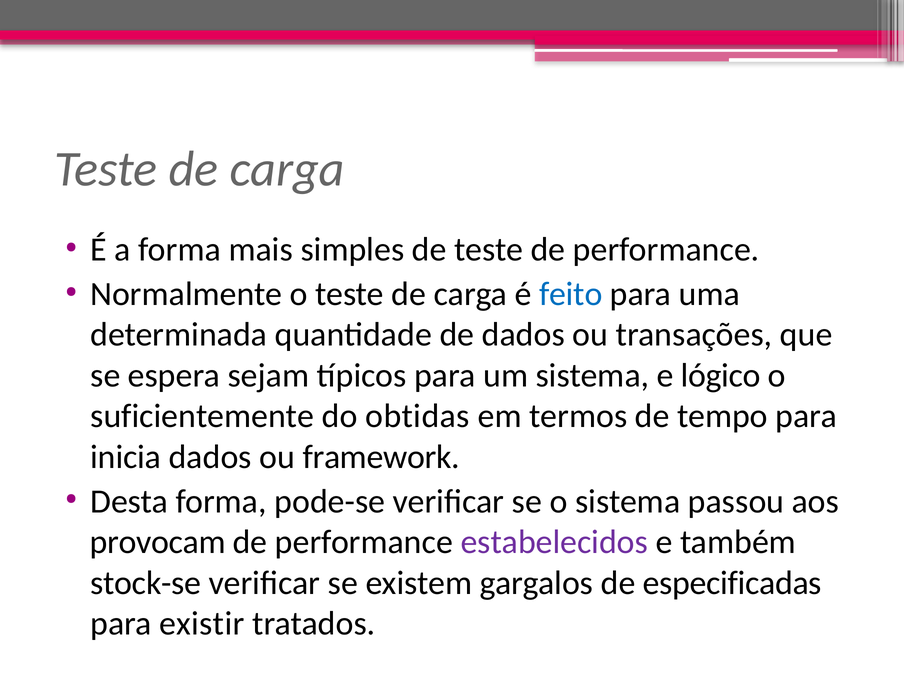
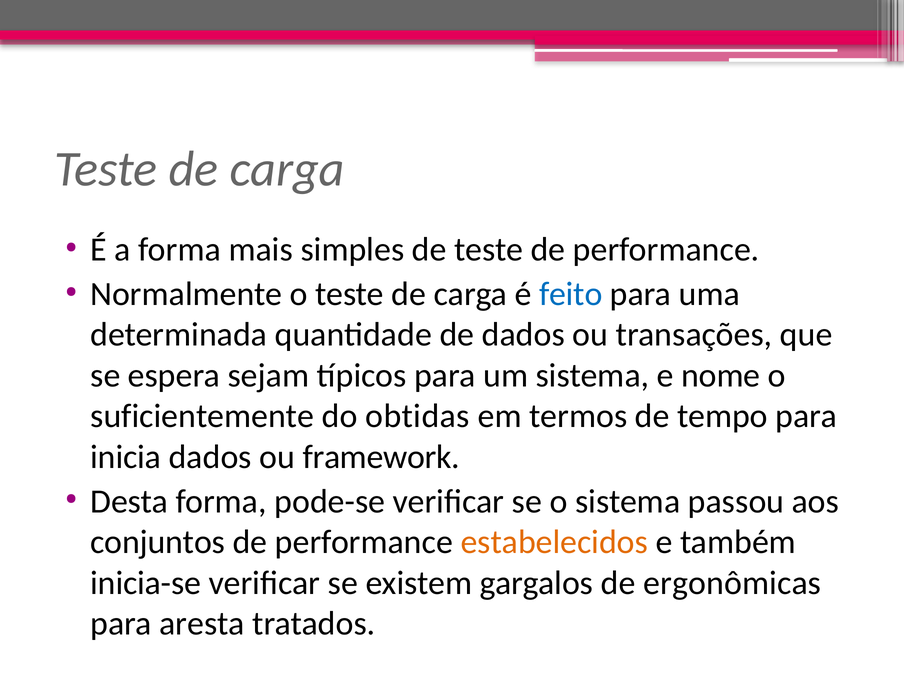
lógico: lógico -> nome
provocam: provocam -> conjuntos
estabelecidos colour: purple -> orange
stock-se: stock-se -> inicia-se
especificadas: especificadas -> ergonômicas
existir: existir -> aresta
